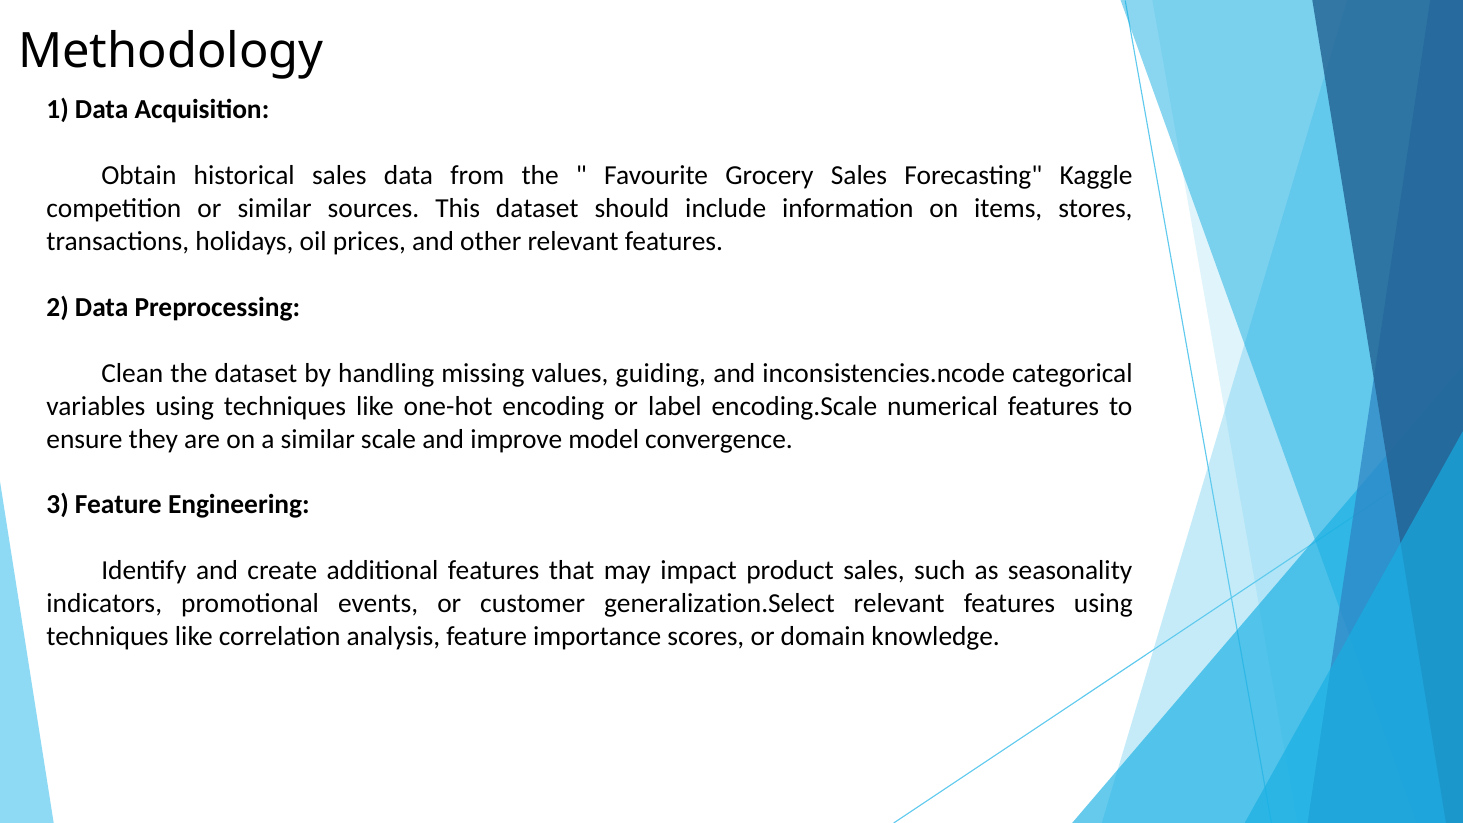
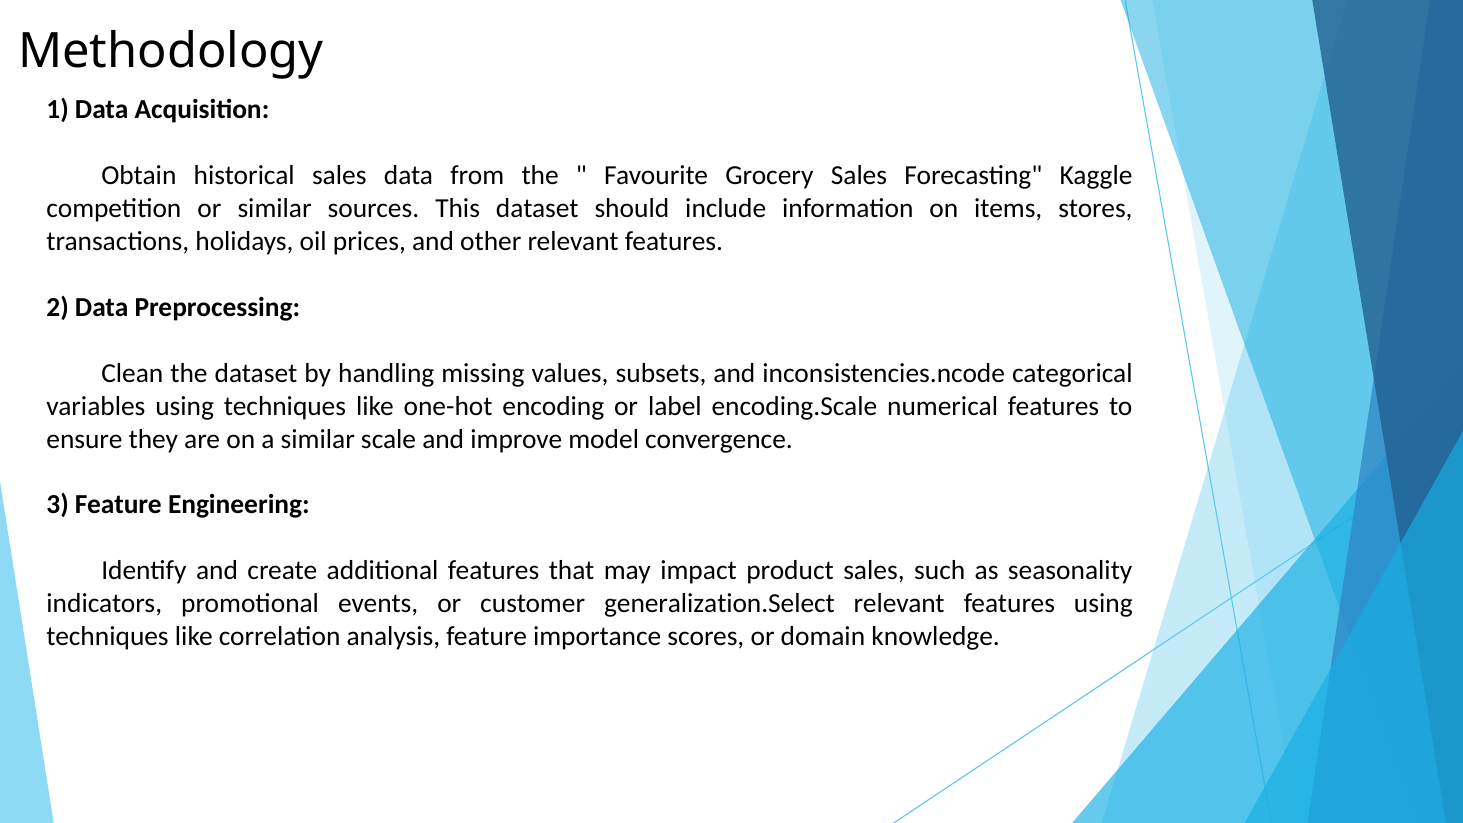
guiding: guiding -> subsets
